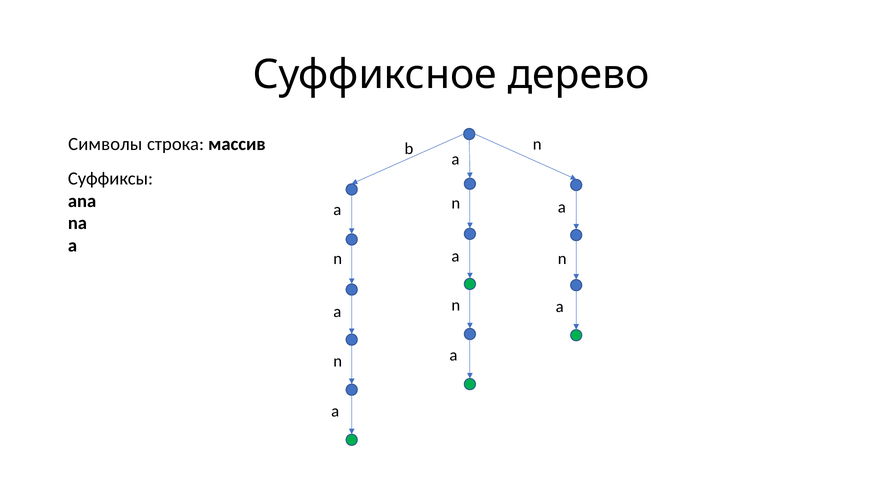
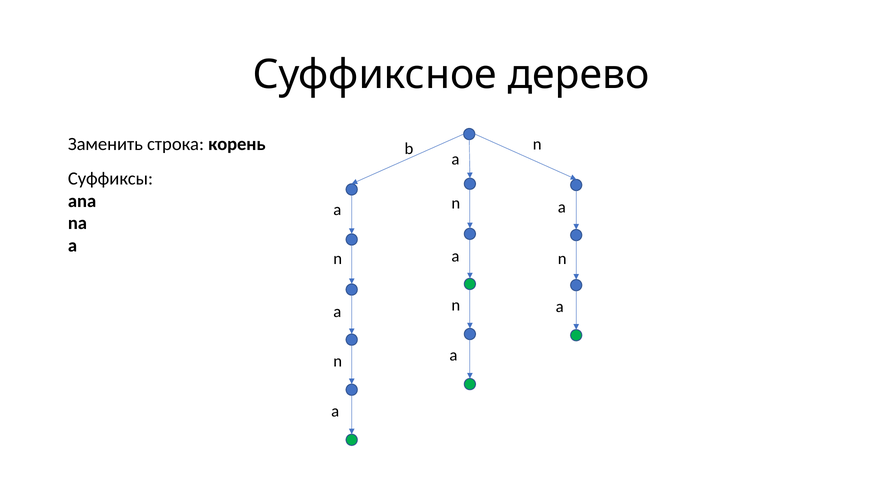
Символы: Символы -> Заменить
массив: массив -> корень
